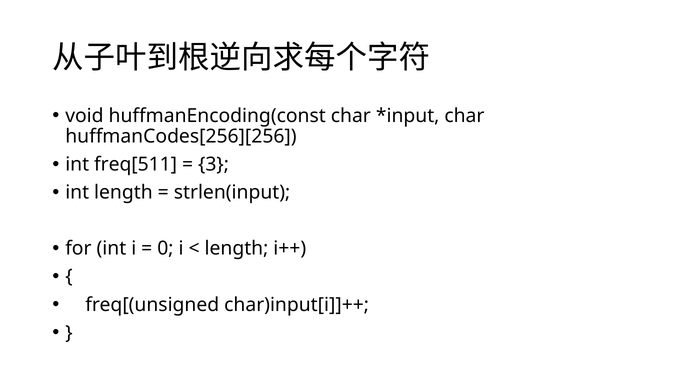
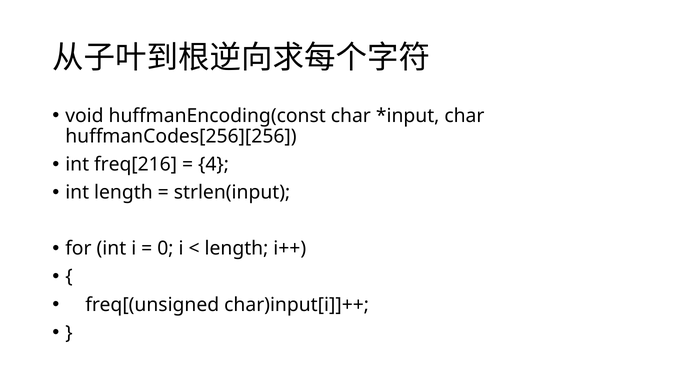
freq[511: freq[511 -> freq[216
3: 3 -> 4
